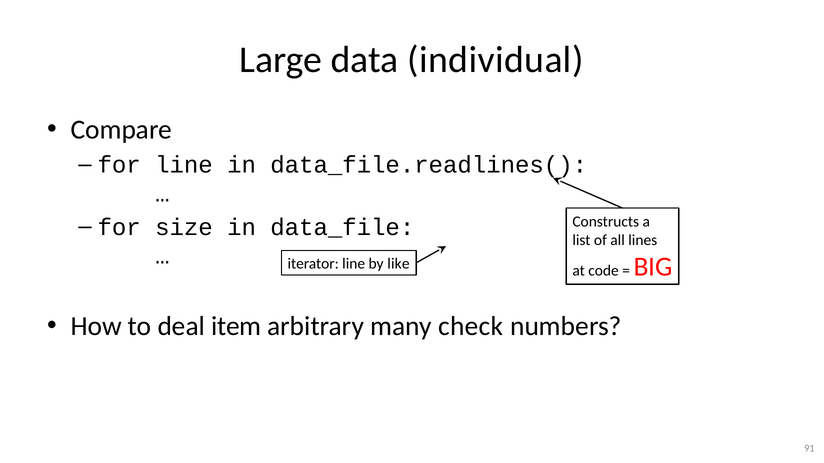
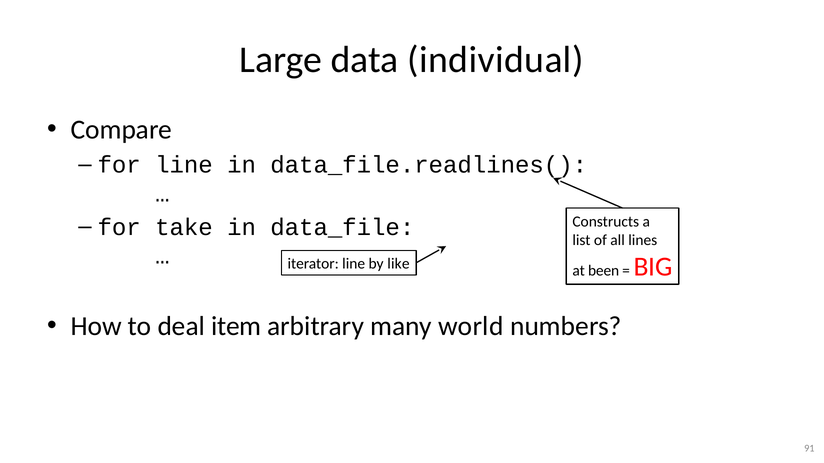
size: size -> take
code: code -> been
check: check -> world
